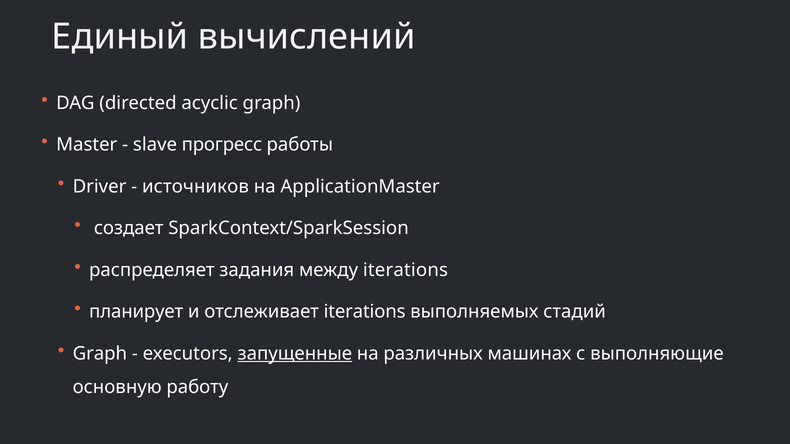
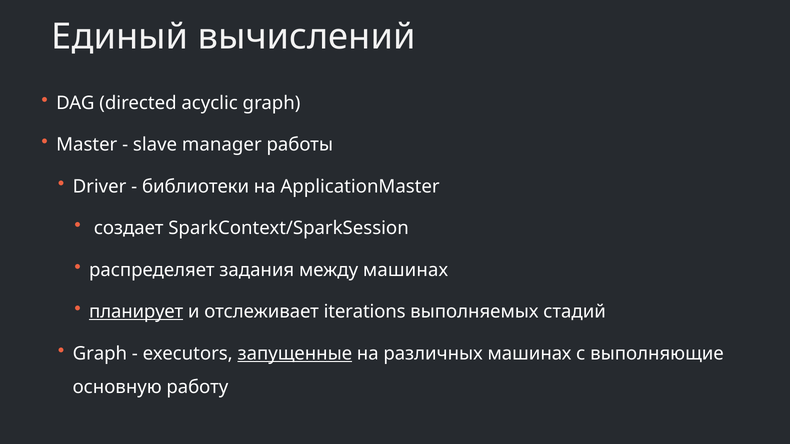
прогресс: прогресс -> manager
источников: источников -> библиотеки
между iterations: iterations -> машинах
планирует underline: none -> present
